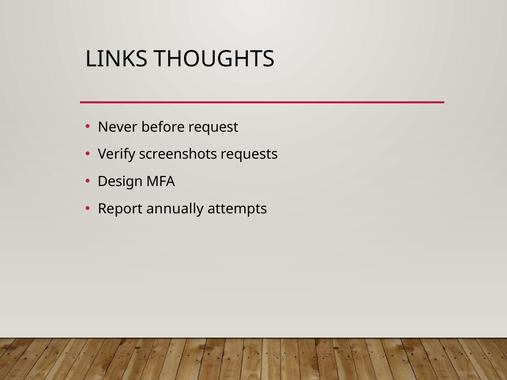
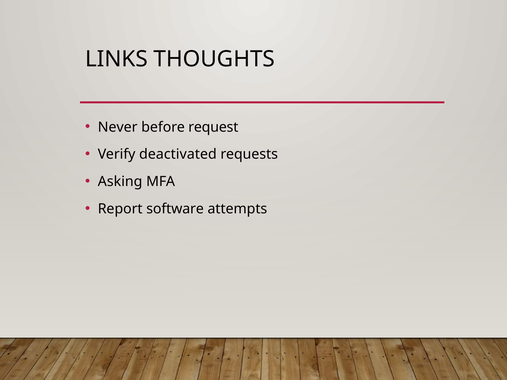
screenshots: screenshots -> deactivated
Design: Design -> Asking
annually: annually -> software
